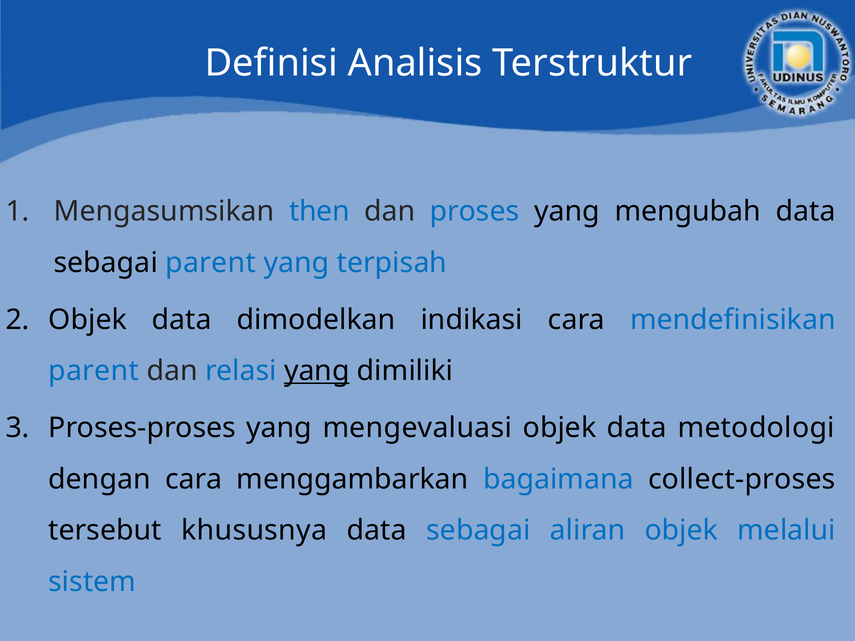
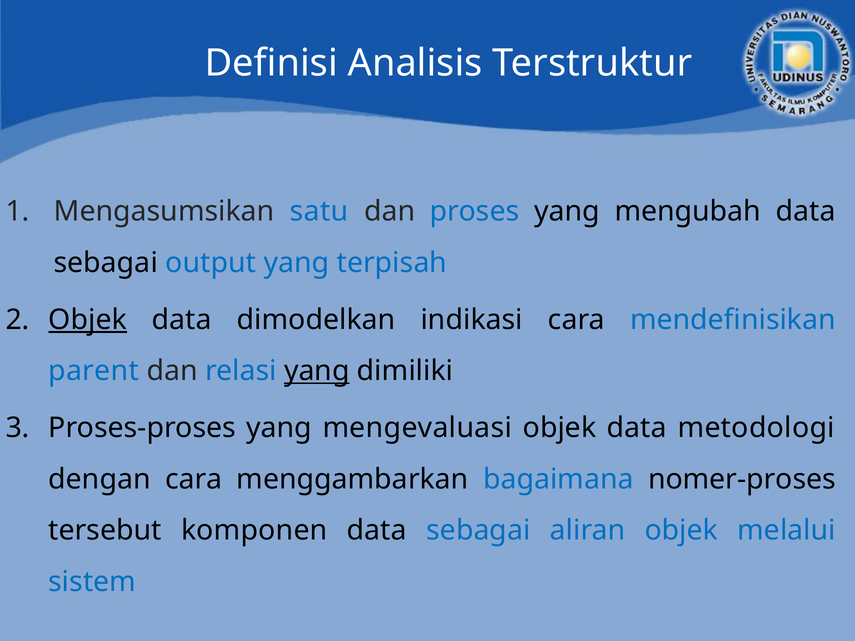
then: then -> satu
sebagai parent: parent -> output
Objek at (88, 320) underline: none -> present
collect-proses: collect-proses -> nomer-proses
khususnya: khususnya -> komponen
